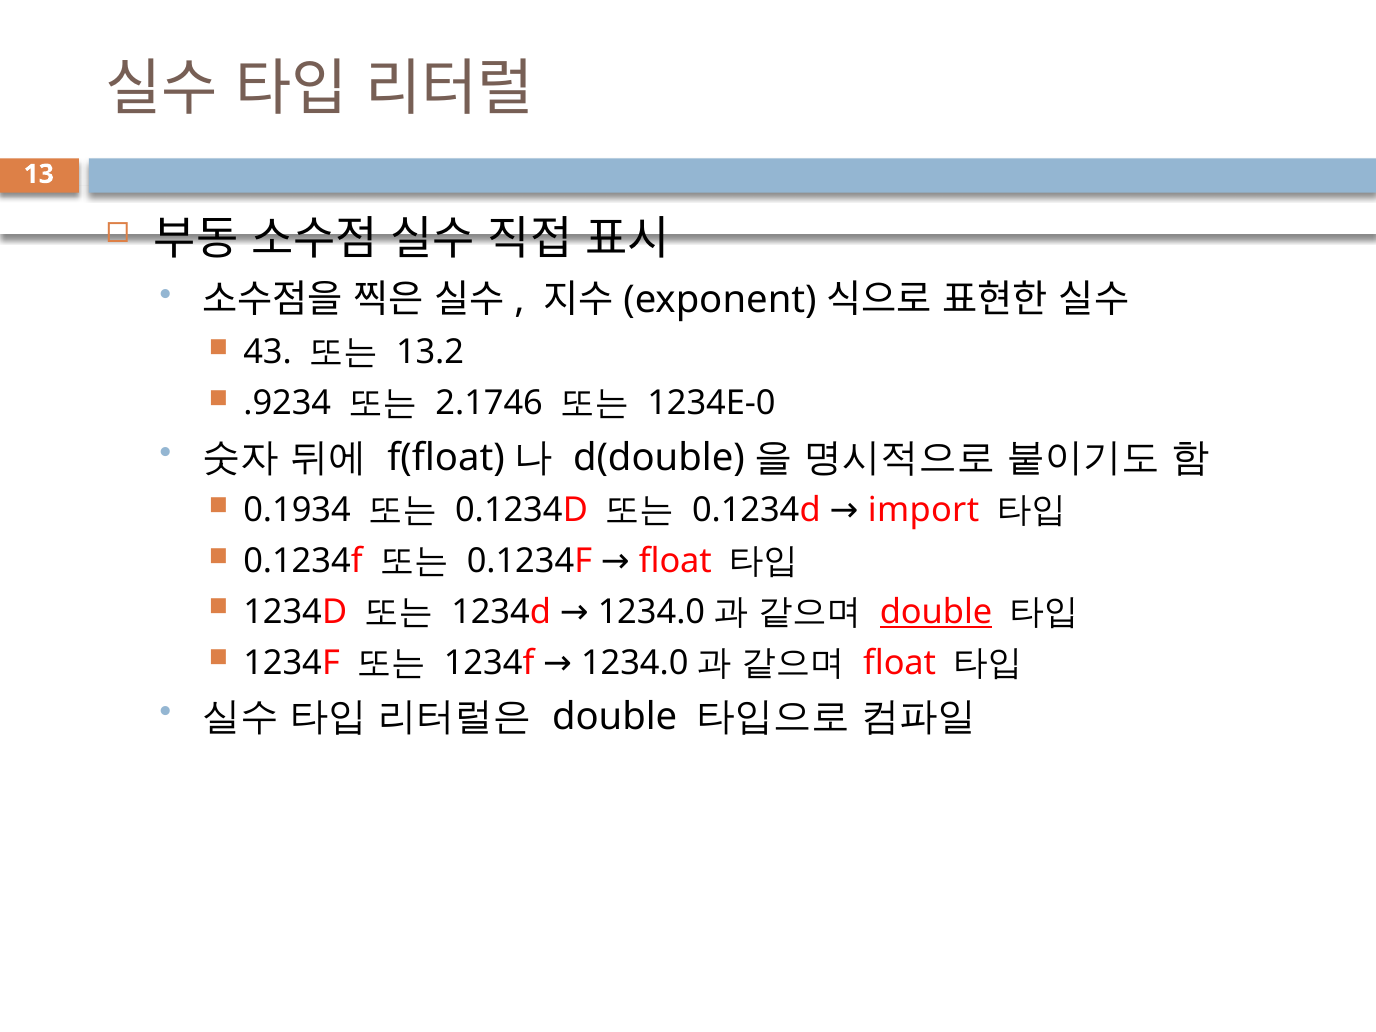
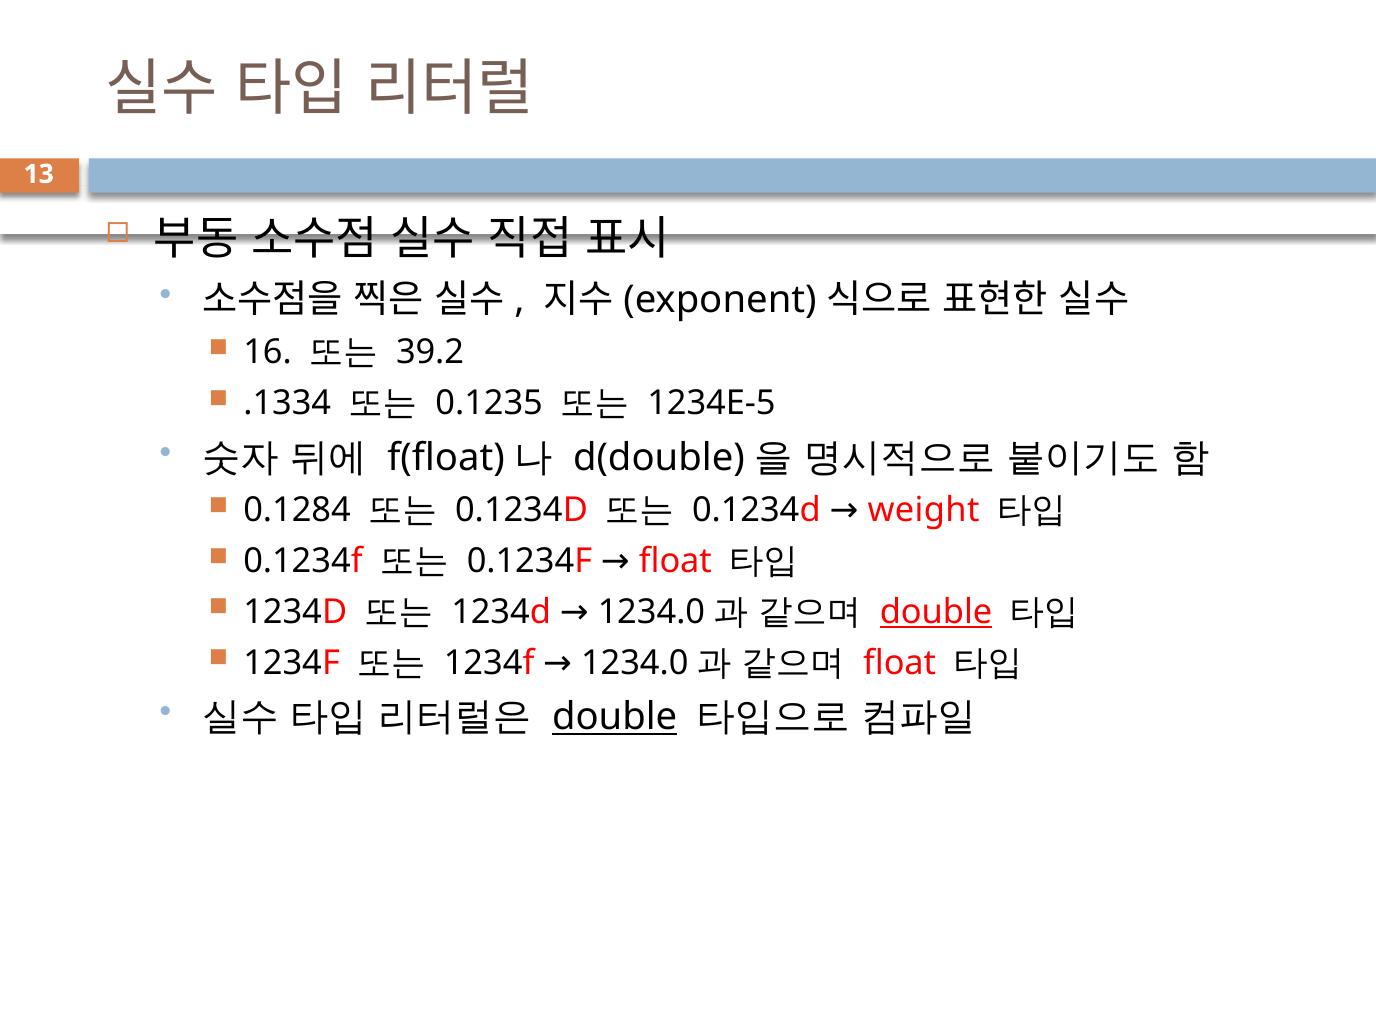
43: 43 -> 16
13.2: 13.2 -> 39.2
.9234: .9234 -> .1334
2.1746: 2.1746 -> 0.1235
1234E-0: 1234E-0 -> 1234E-5
0.1934: 0.1934 -> 0.1284
import: import -> weight
double at (615, 717) underline: none -> present
